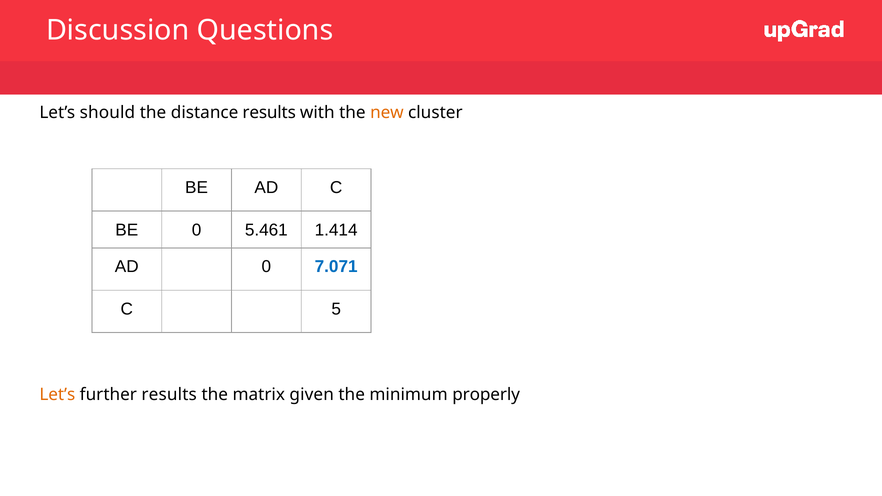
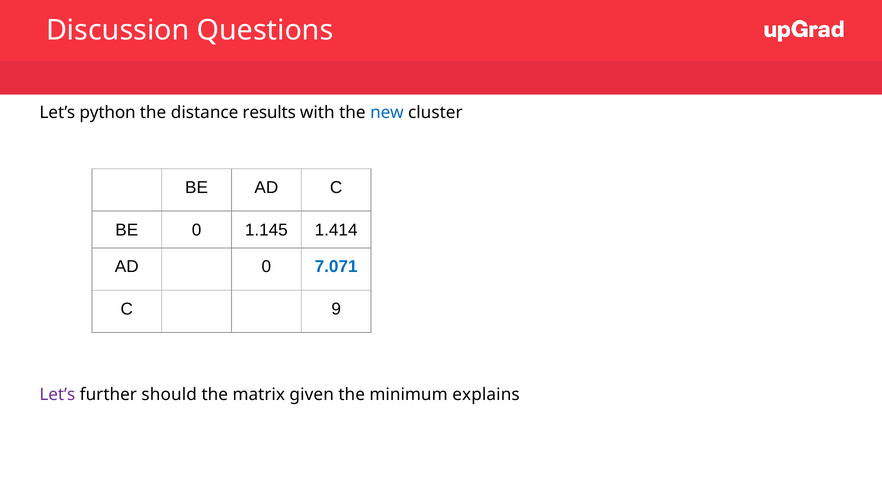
should: should -> python
new colour: orange -> blue
5.461: 5.461 -> 1.145
5: 5 -> 9
Let’s at (57, 395) colour: orange -> purple
further results: results -> should
properly: properly -> explains
